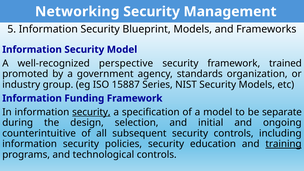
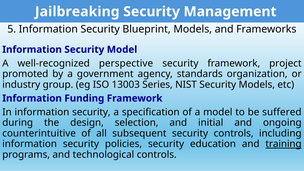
Networking: Networking -> Jailbreaking
trained: trained -> project
15887: 15887 -> 13003
security at (91, 112) underline: present -> none
separate: separate -> suffered
